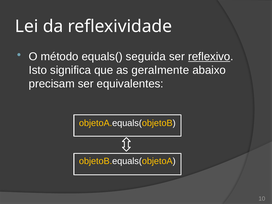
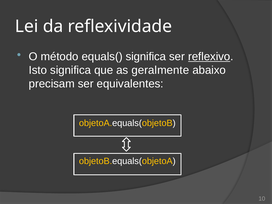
equals( seguida: seguida -> significa
